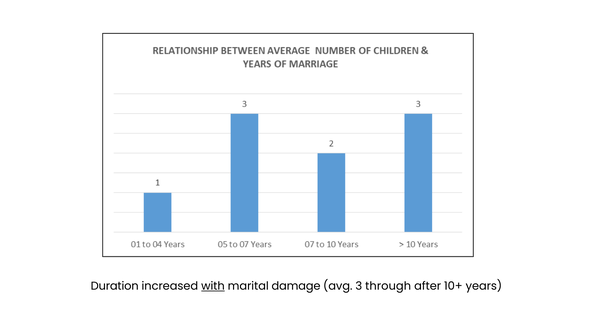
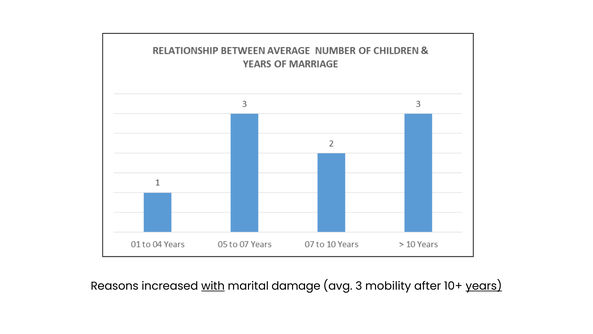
Duration: Duration -> Reasons
through: through -> mobility
years underline: none -> present
